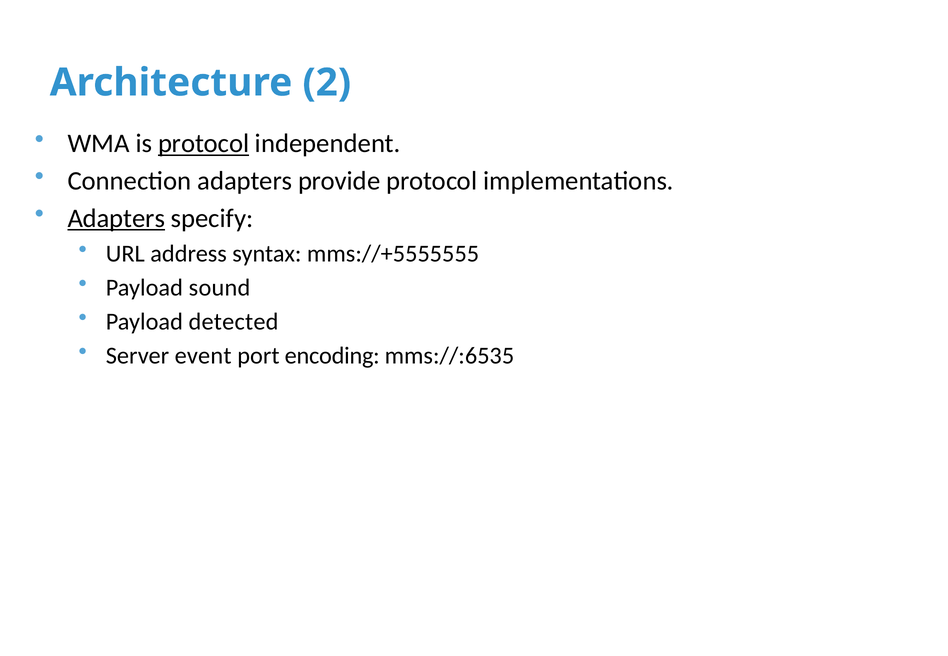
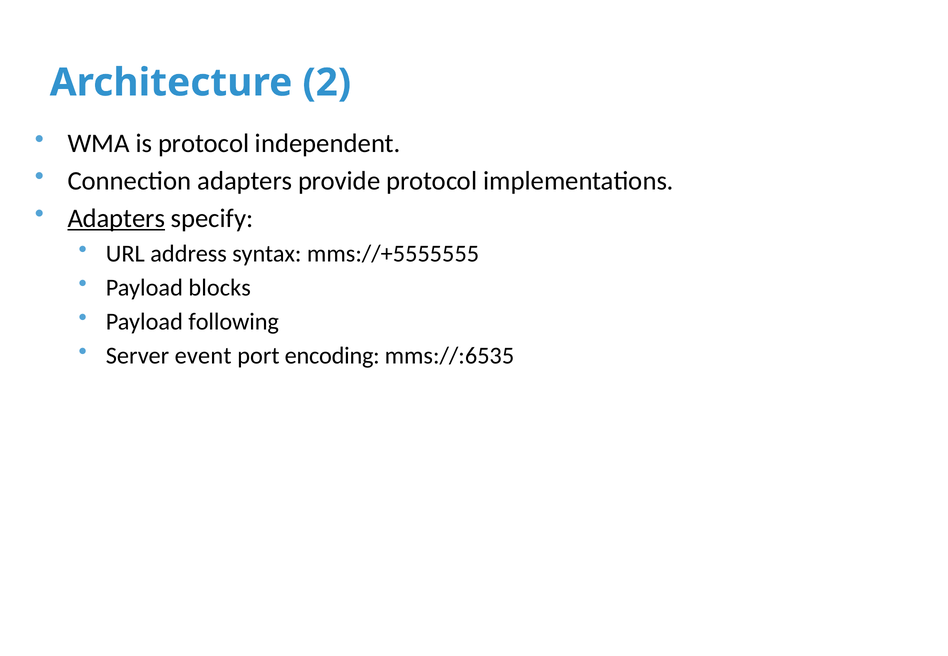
protocol at (204, 144) underline: present -> none
sound: sound -> blocks
detected: detected -> following
